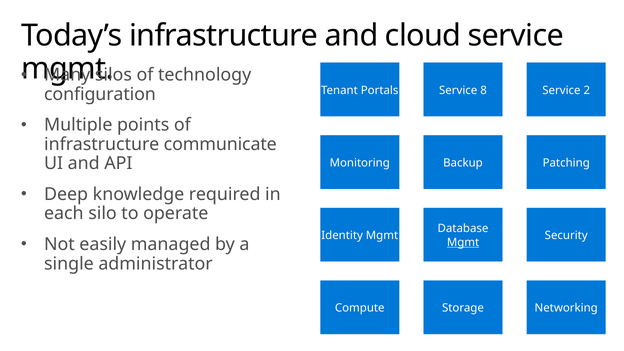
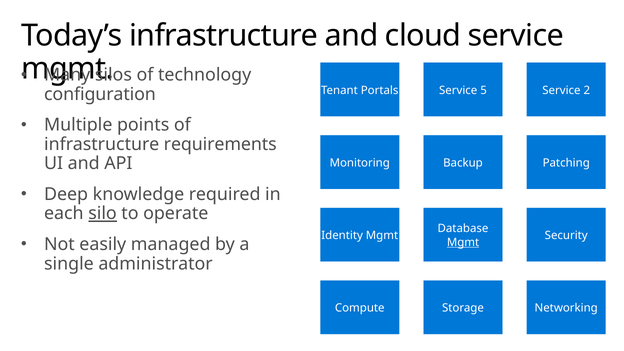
8: 8 -> 5
communicate: communicate -> requirements
silo underline: none -> present
